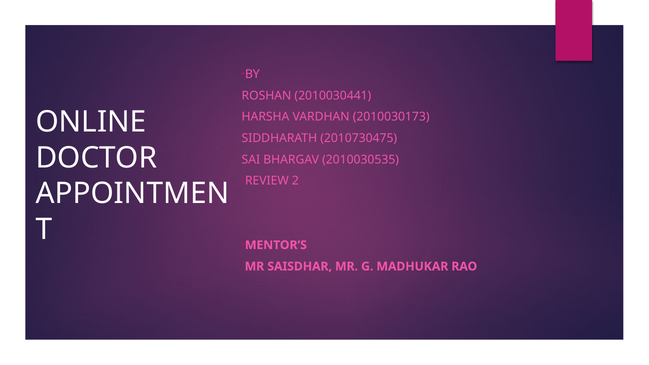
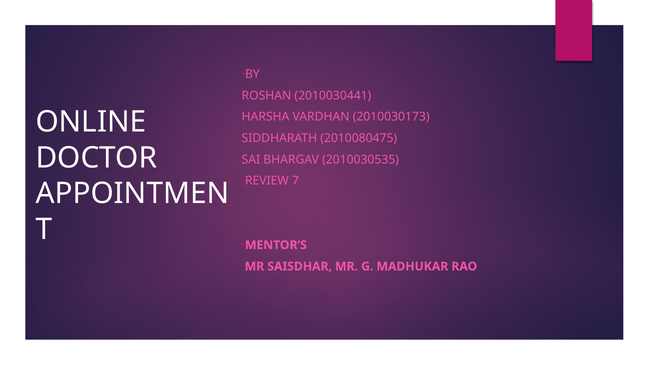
2010730475: 2010730475 -> 2010080475
2: 2 -> 7
